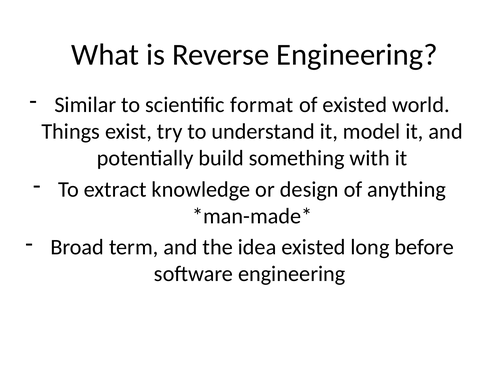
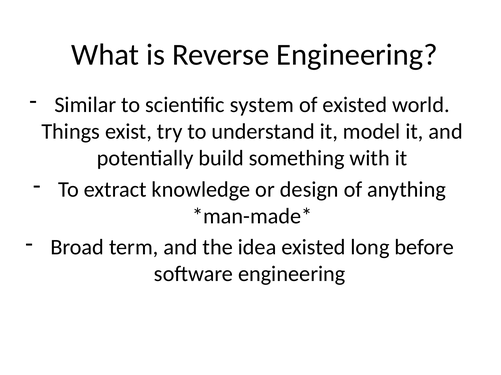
format: format -> system
